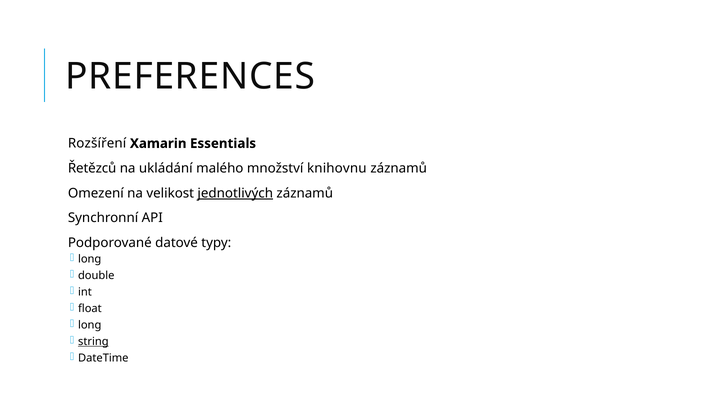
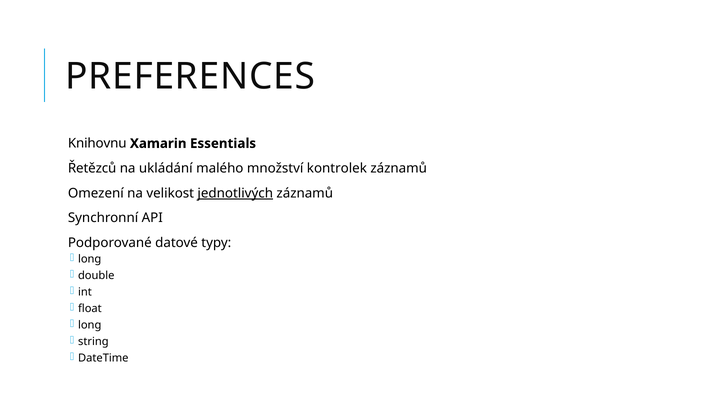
Rozšíření: Rozšíření -> Knihovnu
knihovnu: knihovnu -> kontrolek
string underline: present -> none
